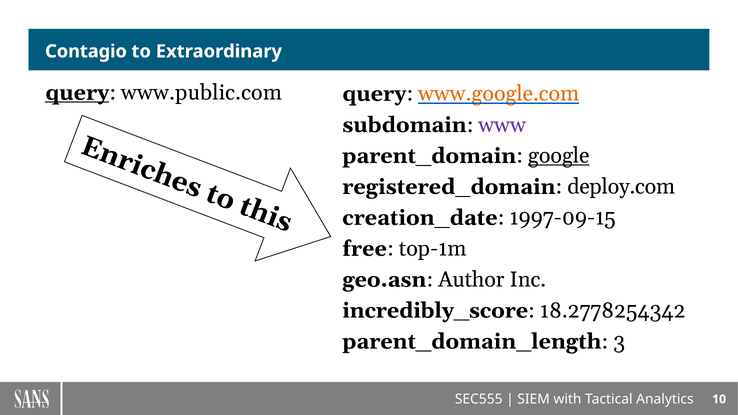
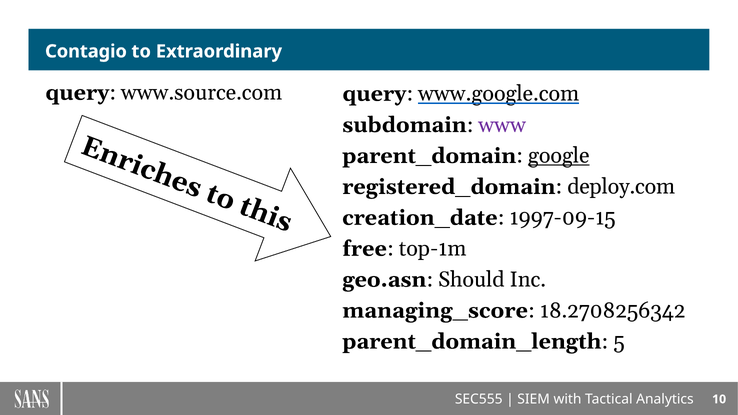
query at (77, 93) underline: present -> none
www.public.com: www.public.com -> www.source.com
www.google.com colour: orange -> black
Author: Author -> Should
incredibly_score: incredibly_score -> managing_score
18.2778254342: 18.2778254342 -> 18.2708256342
3: 3 -> 5
